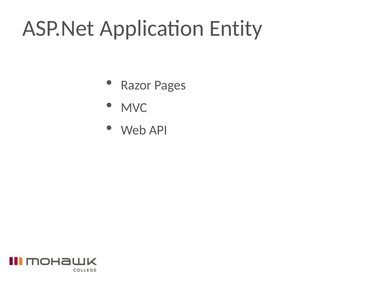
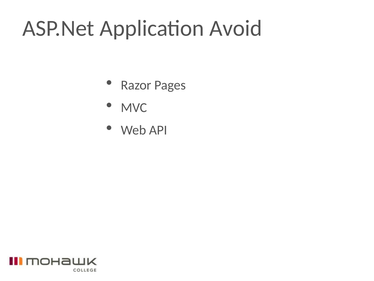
Entity: Entity -> Avoid
